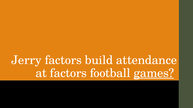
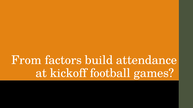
Jerry: Jerry -> From
at factors: factors -> kickoff
games underline: present -> none
